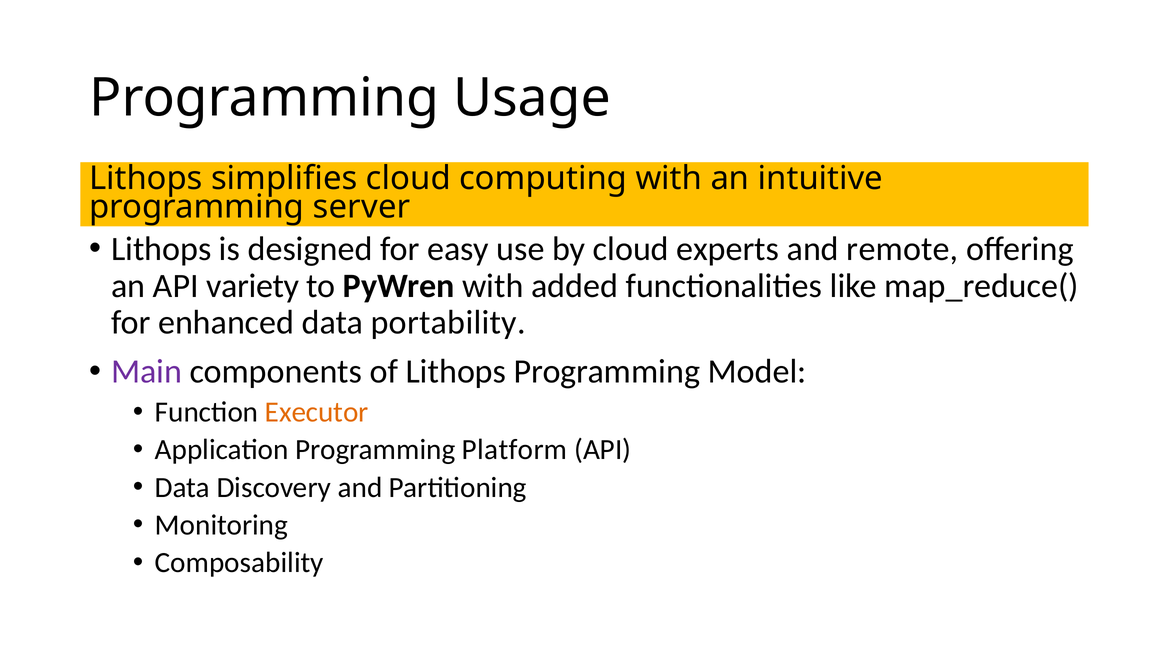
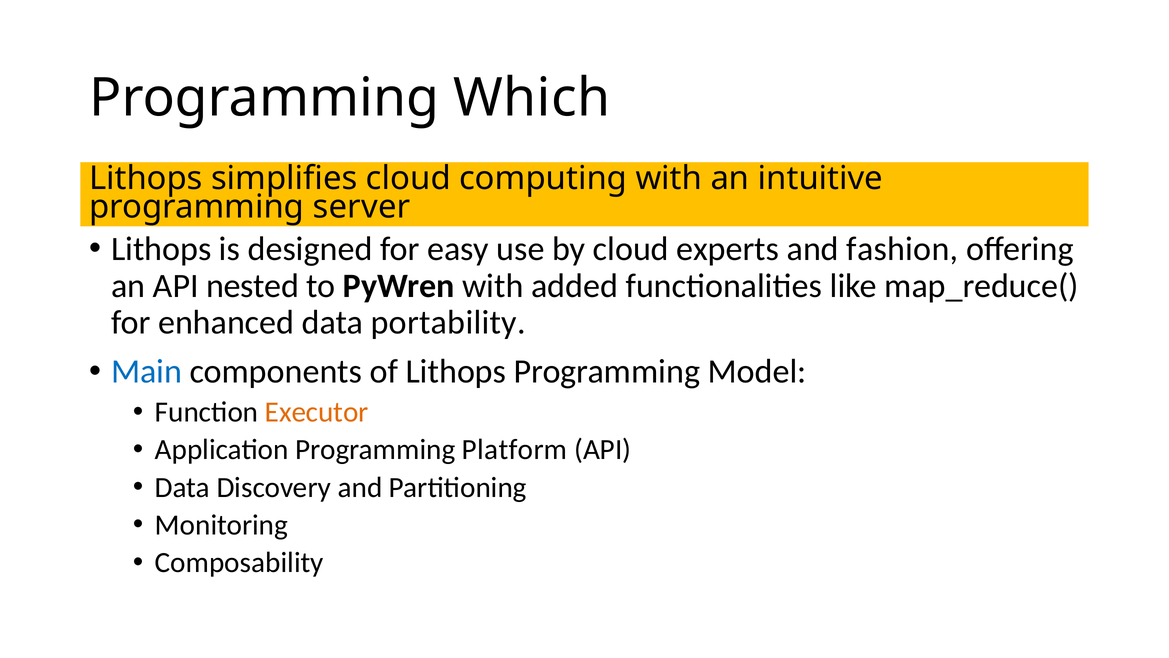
Usage: Usage -> Which
remote: remote -> fashion
variety: variety -> nested
Main colour: purple -> blue
